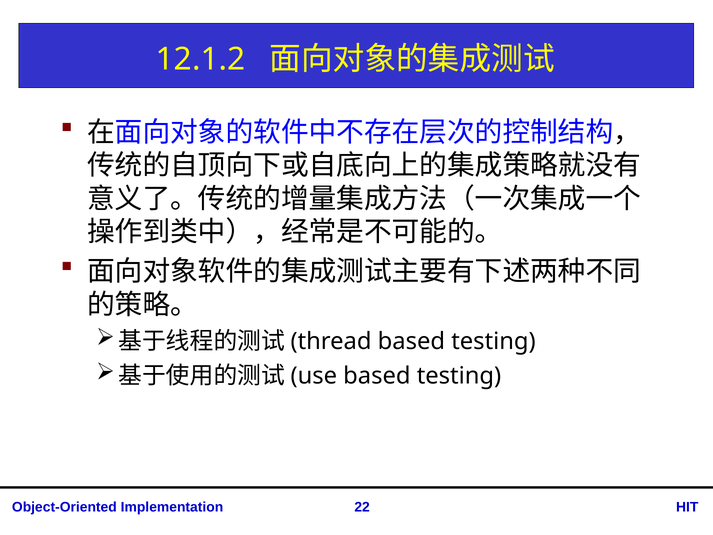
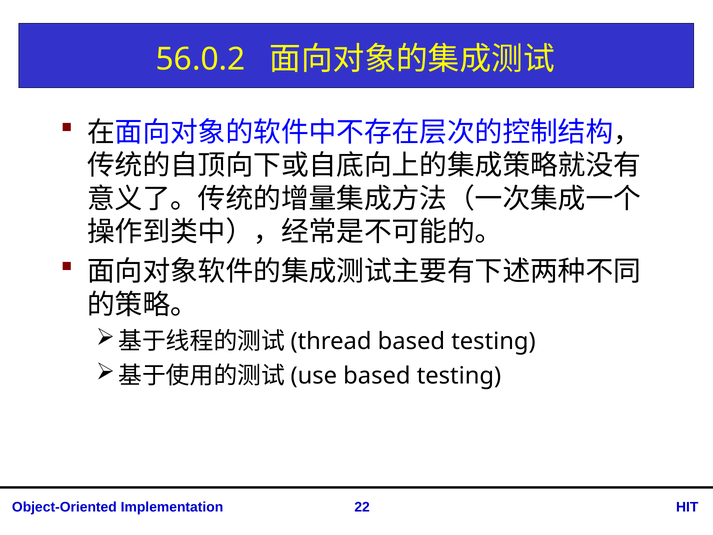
12.1.2: 12.1.2 -> 56.0.2
